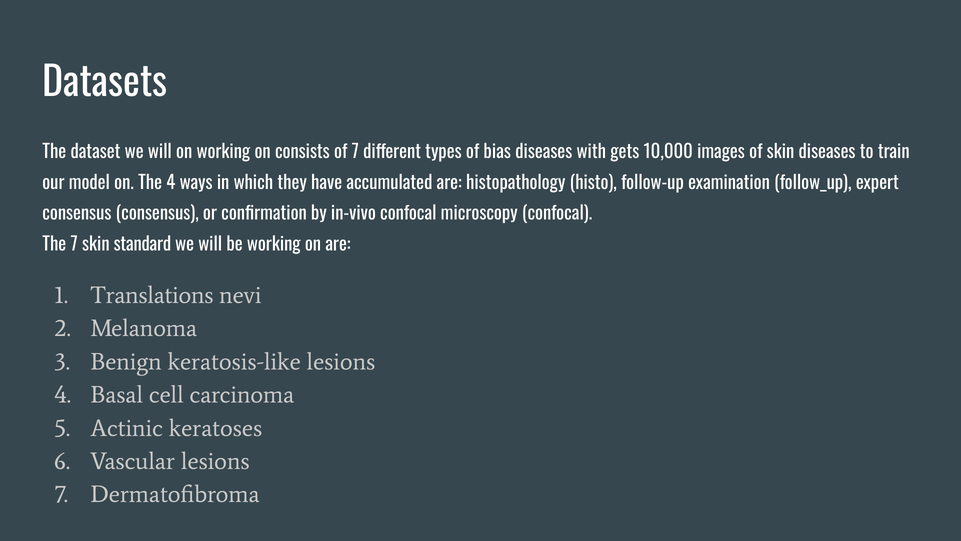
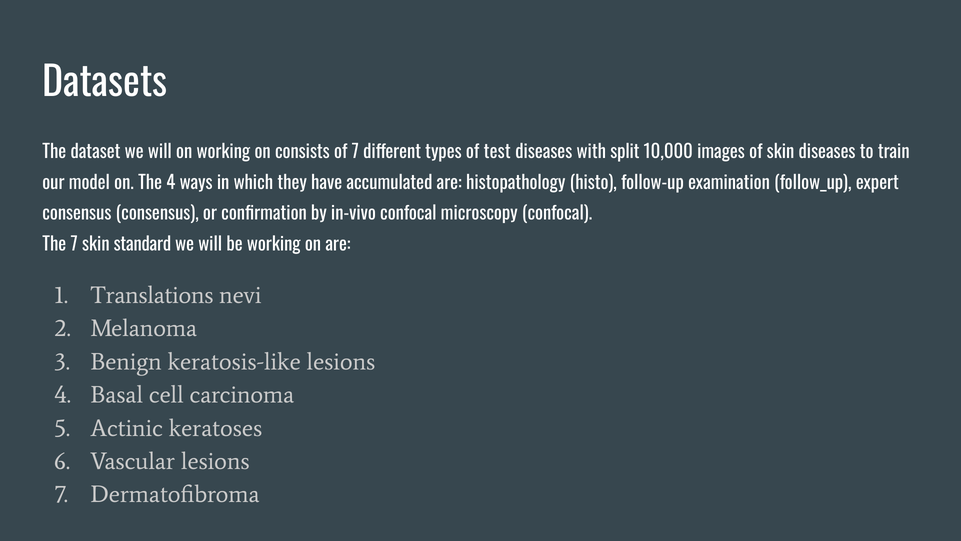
bias: bias -> test
gets: gets -> split
